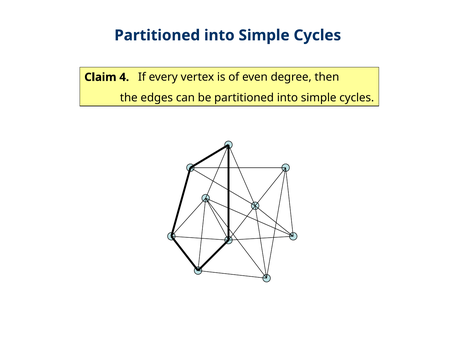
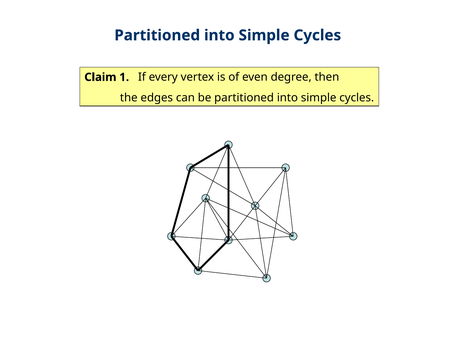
4: 4 -> 1
